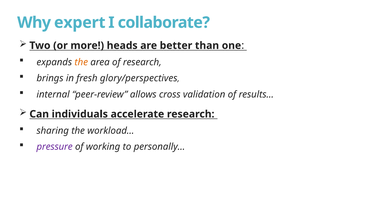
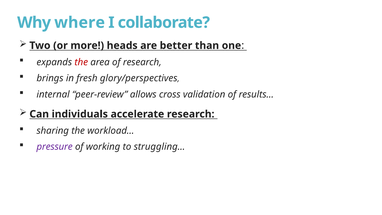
expert: expert -> where
the at (81, 62) colour: orange -> red
personally…: personally… -> struggling…
